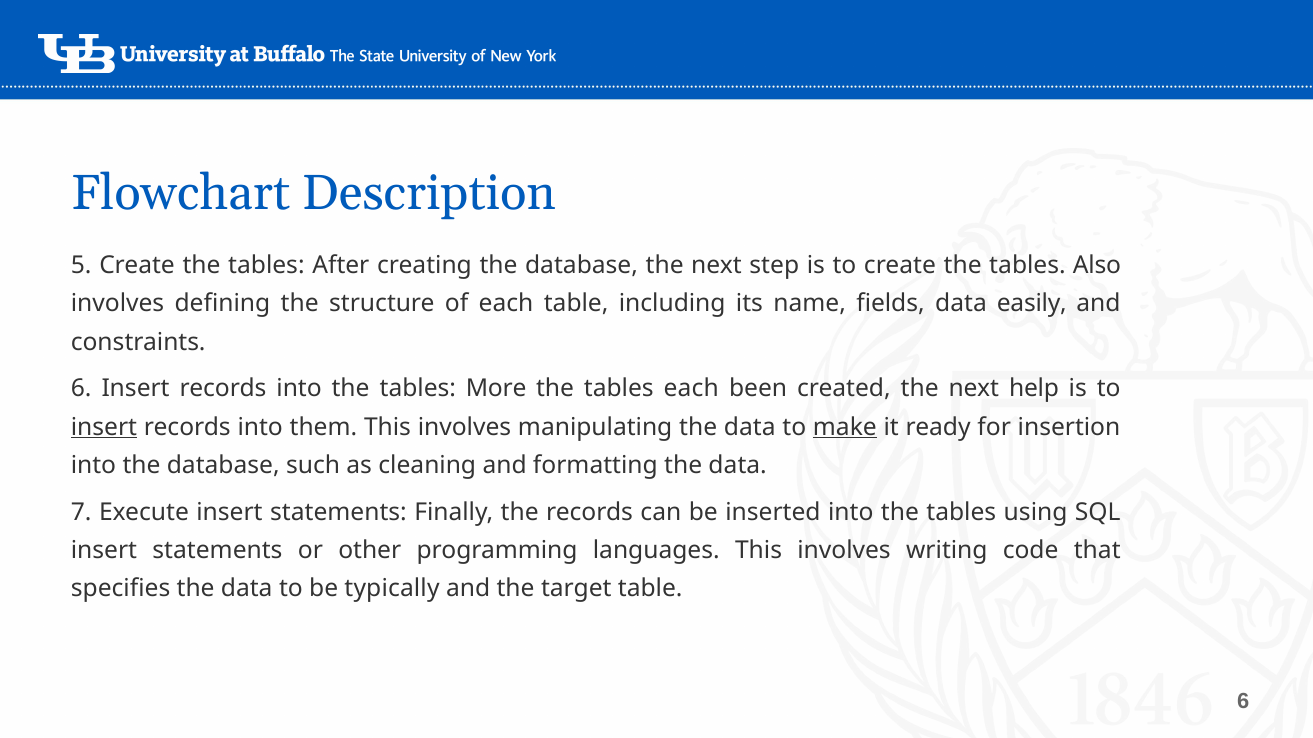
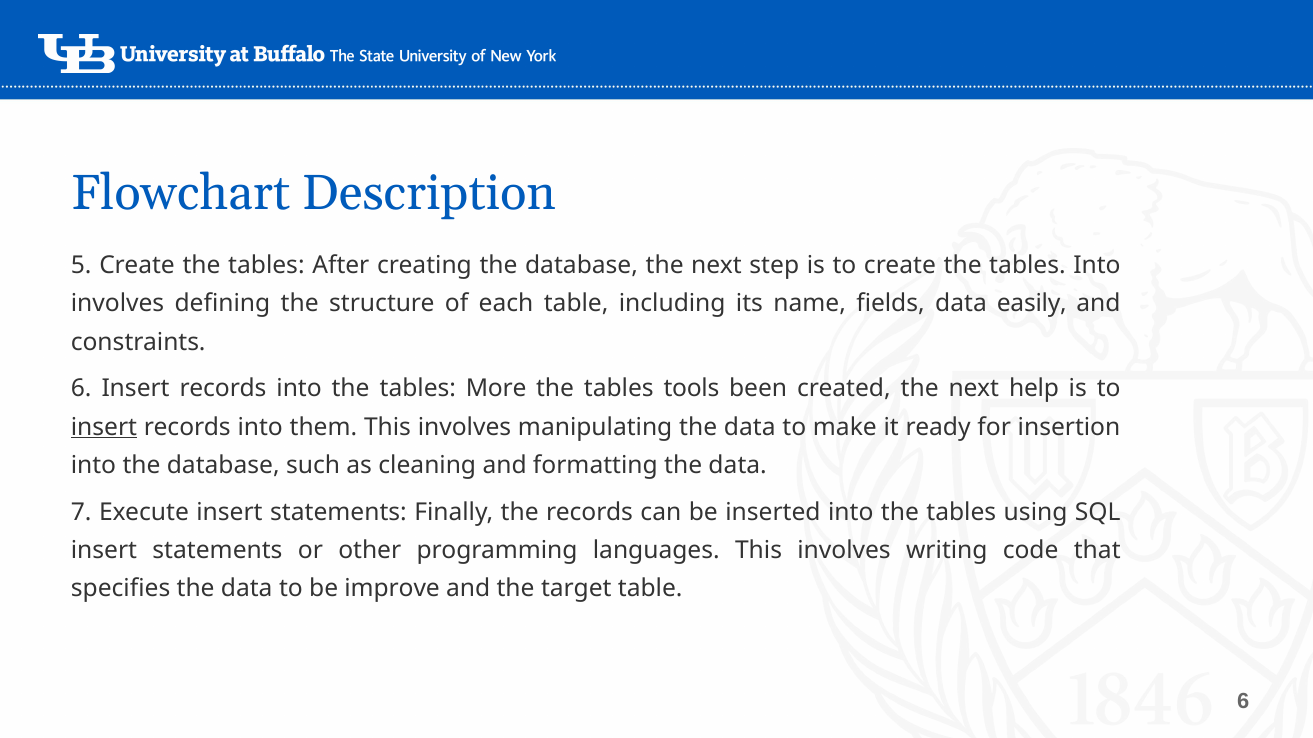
tables Also: Also -> Into
tables each: each -> tools
make underline: present -> none
typically: typically -> improve
